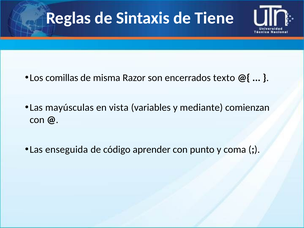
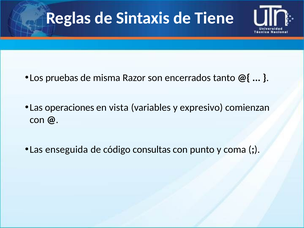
comillas: comillas -> pruebas
texto: texto -> tanto
mayúsculas: mayúsculas -> operaciones
mediante: mediante -> expresivo
aprender: aprender -> consultas
